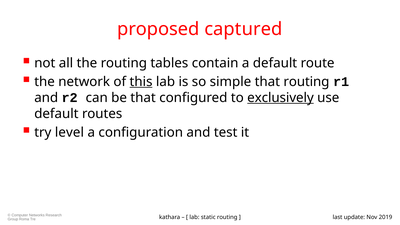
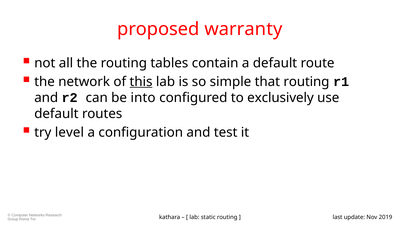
captured: captured -> warranty
be that: that -> into
exclusively underline: present -> none
